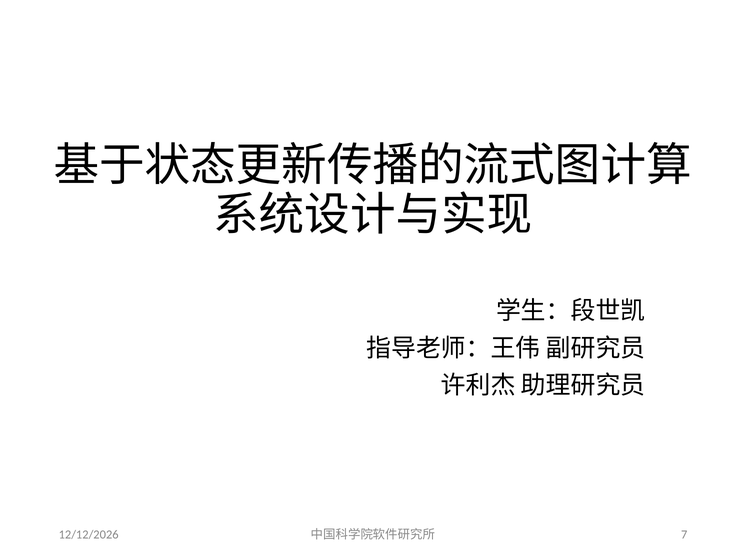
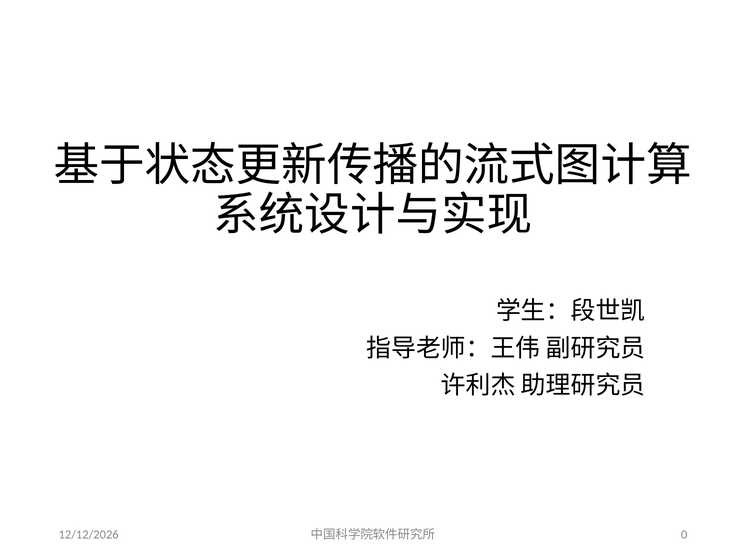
7: 7 -> 0
